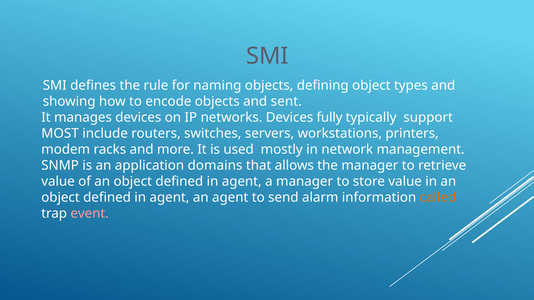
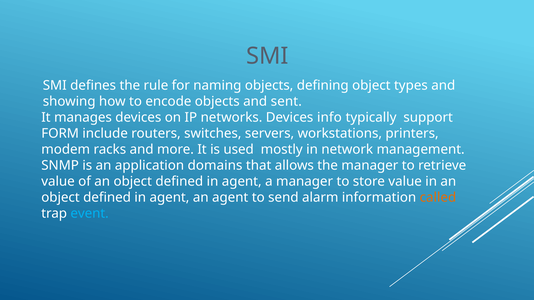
fully: fully -> info
MOST: MOST -> FORM
event colour: pink -> light blue
